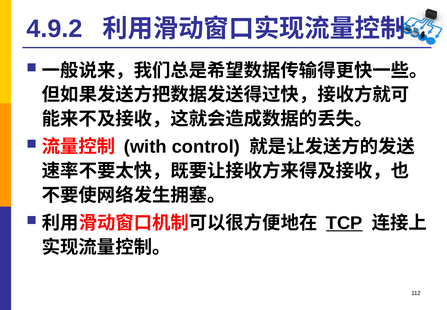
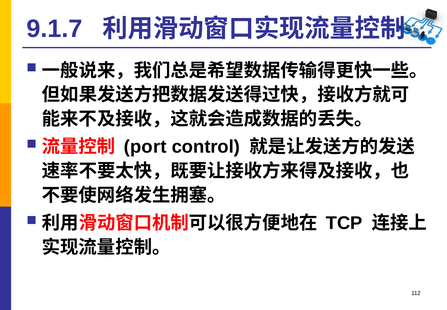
4.9.2: 4.9.2 -> 9.1.7
with: with -> port
TCP underline: present -> none
